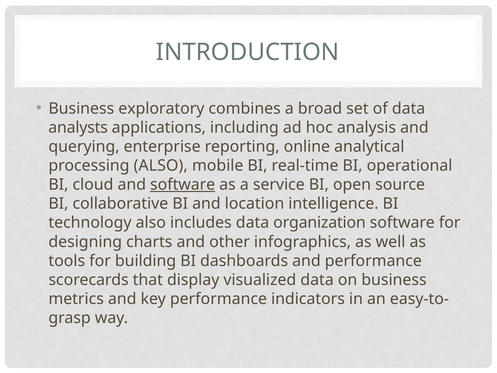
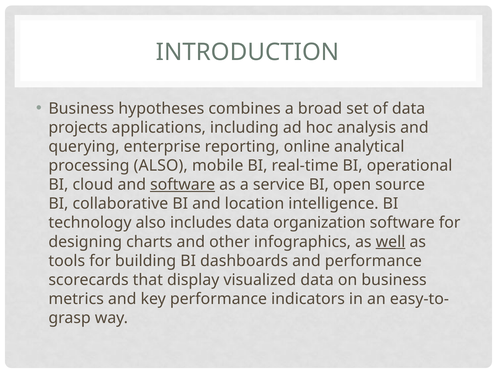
exploratory: exploratory -> hypotheses
analysts: analysts -> projects
well underline: none -> present
